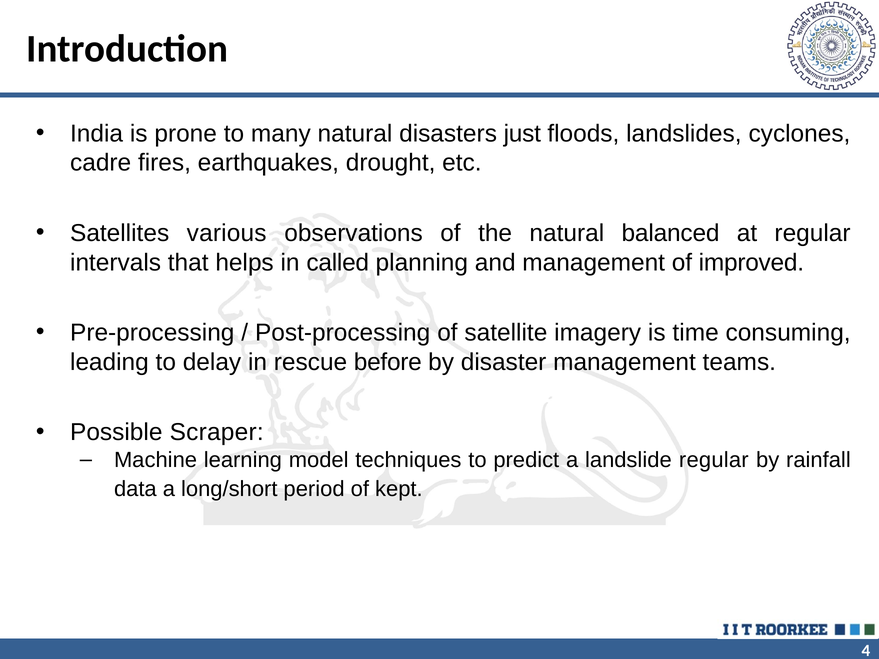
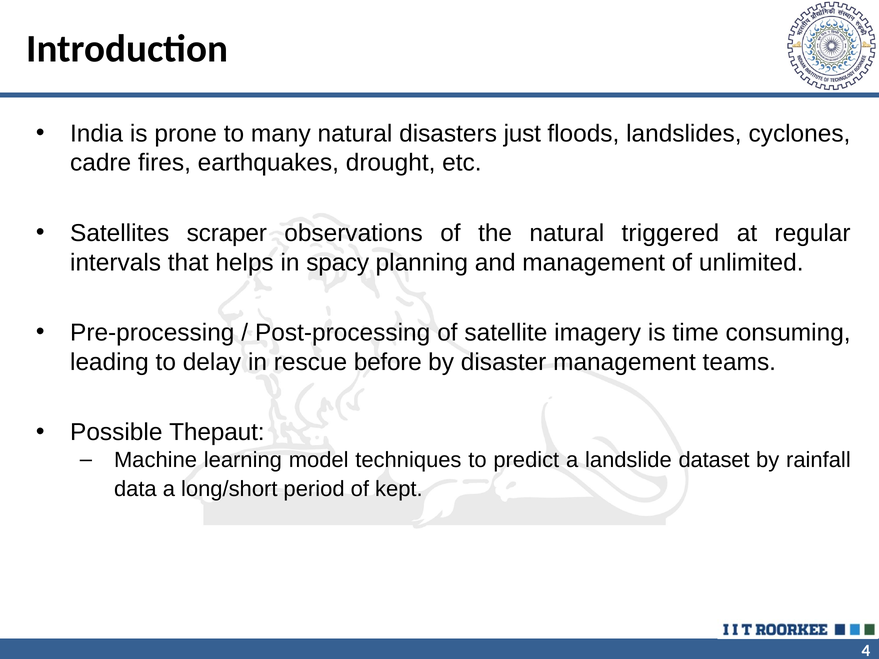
various: various -> scraper
balanced: balanced -> triggered
called: called -> spacy
improved: improved -> unlimited
Scraper: Scraper -> Thepaut
landslide regular: regular -> dataset
